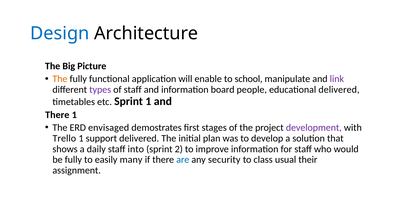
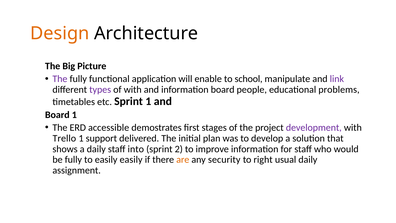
Design colour: blue -> orange
The at (60, 79) colour: orange -> purple
of staff: staff -> with
educational delivered: delivered -> problems
There at (57, 115): There -> Board
envisaged: envisaged -> accessible
easily many: many -> easily
are colour: blue -> orange
class: class -> right
usual their: their -> daily
